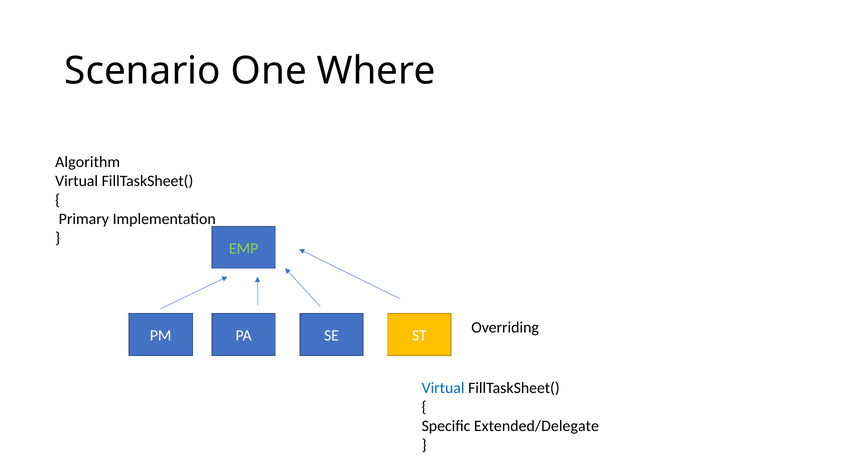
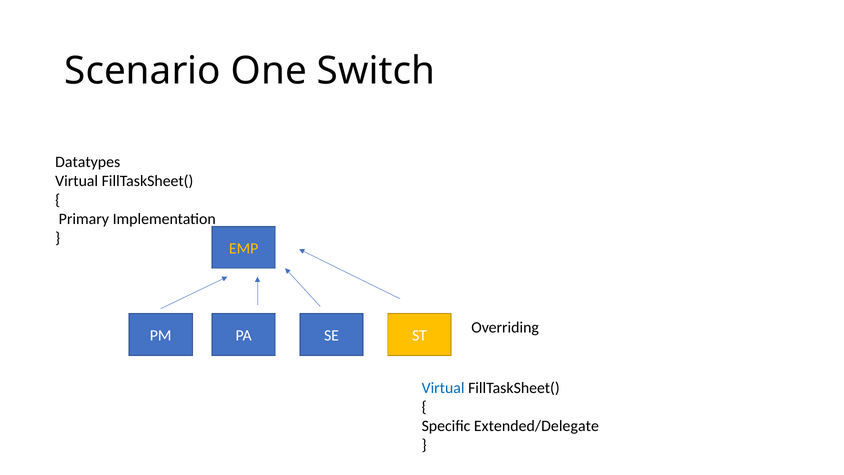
Where: Where -> Switch
Algorithm: Algorithm -> Datatypes
EMP colour: light green -> yellow
